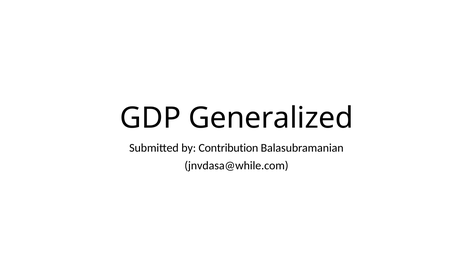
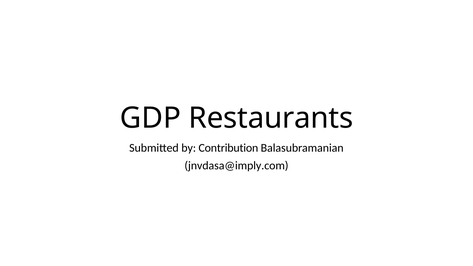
Generalized: Generalized -> Restaurants
jnvdasa@while.com: jnvdasa@while.com -> jnvdasa@imply.com
